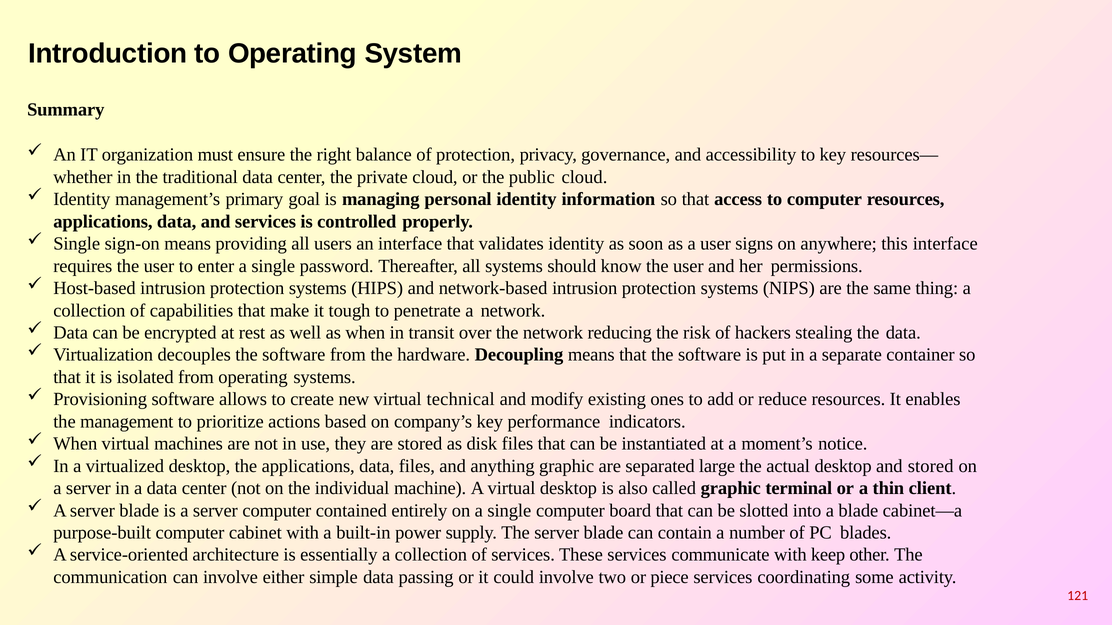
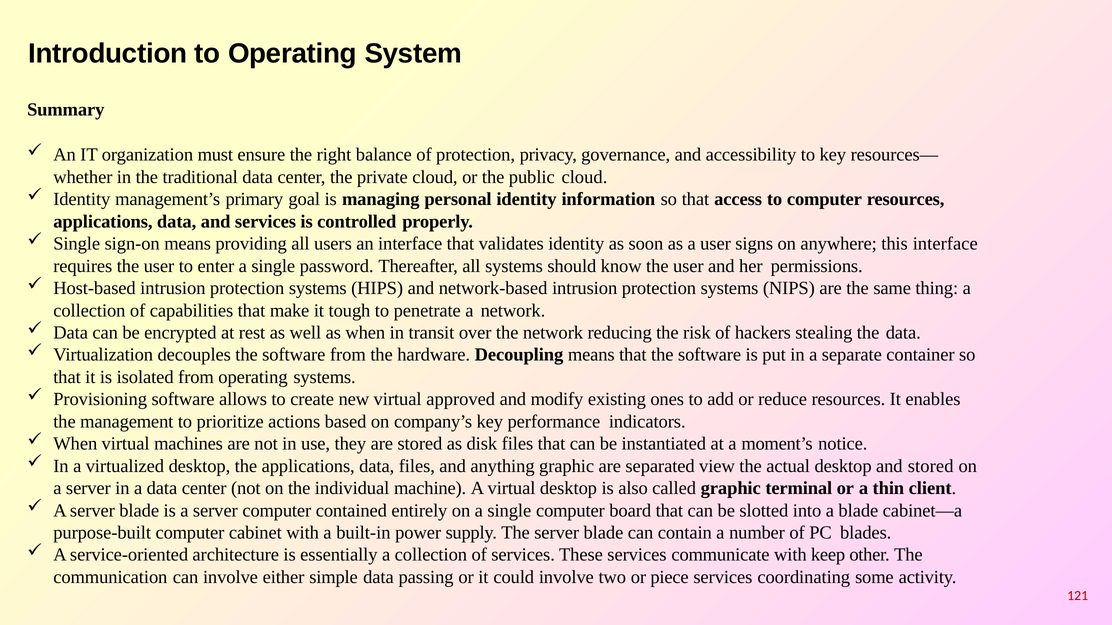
technical: technical -> approved
large: large -> view
